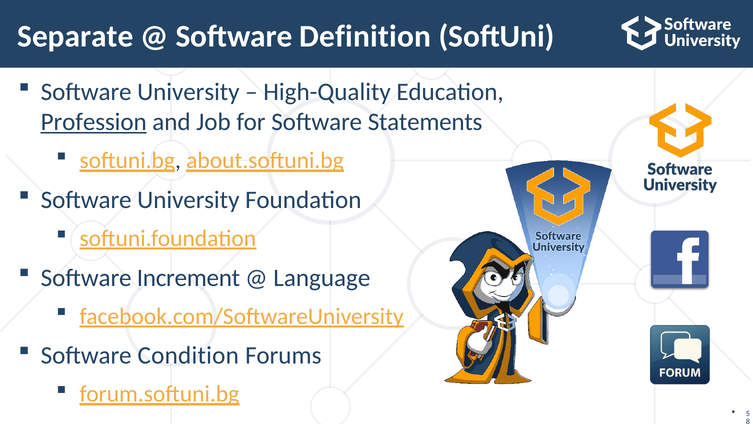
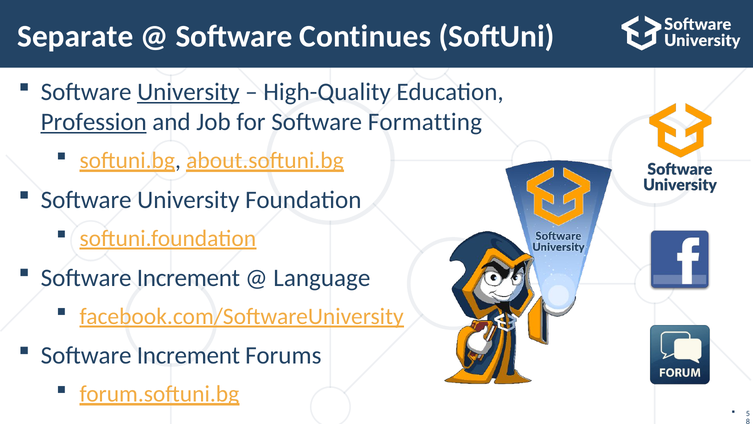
Definition: Definition -> Continues
University at (188, 92) underline: none -> present
Statements: Statements -> Formatting
Condition at (188, 355): Condition -> Increment
